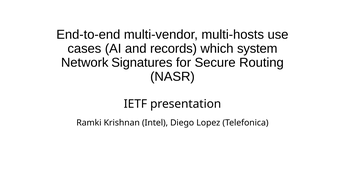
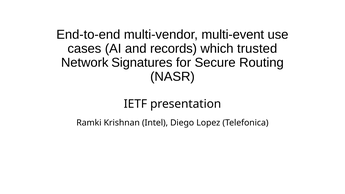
multi-hosts: multi-hosts -> multi-event
system: system -> trusted
